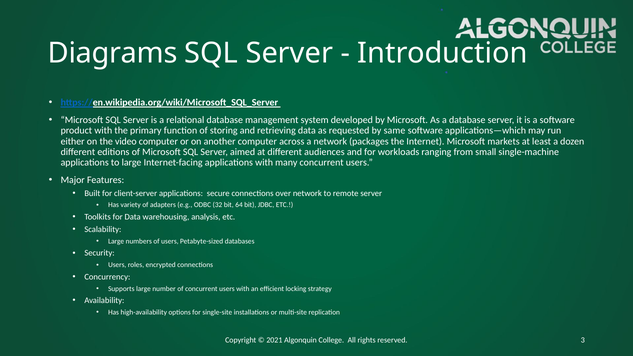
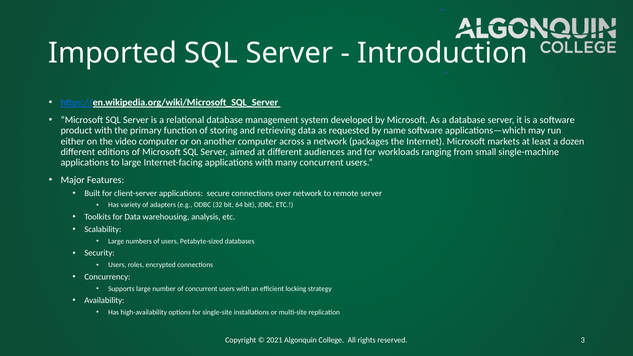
Diagrams: Diagrams -> Imported
same: same -> name
